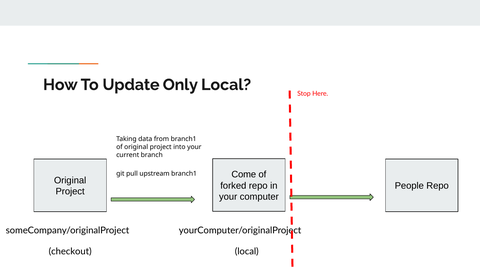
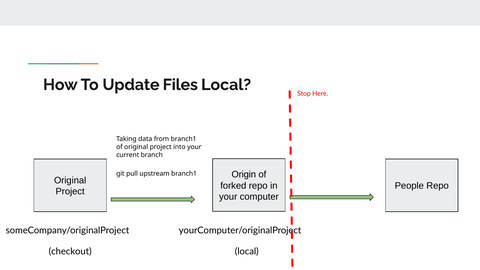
Only: Only -> Files
Come at (244, 174): Come -> Origin
